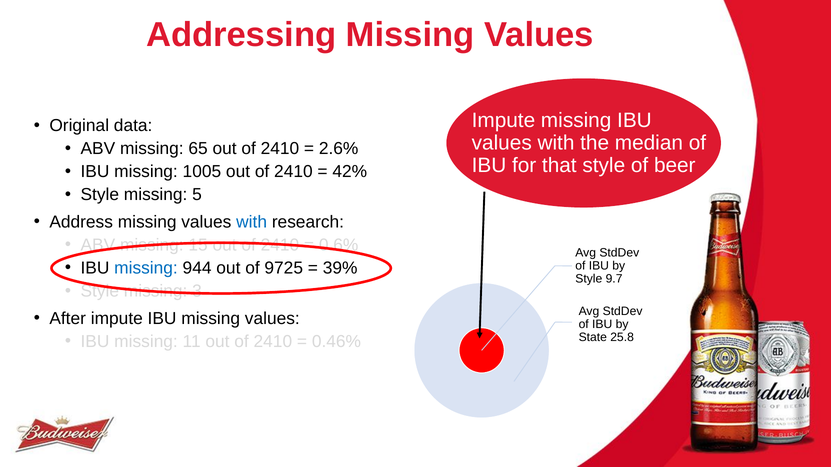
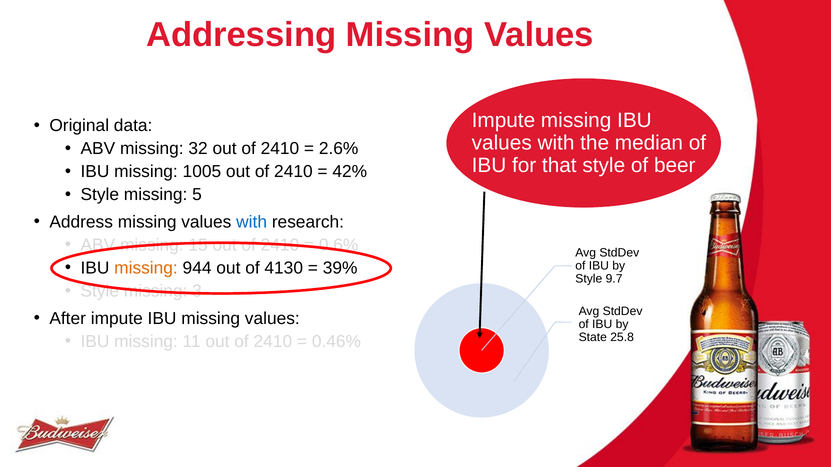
65: 65 -> 32
missing at (146, 268) colour: blue -> orange
9725: 9725 -> 4130
